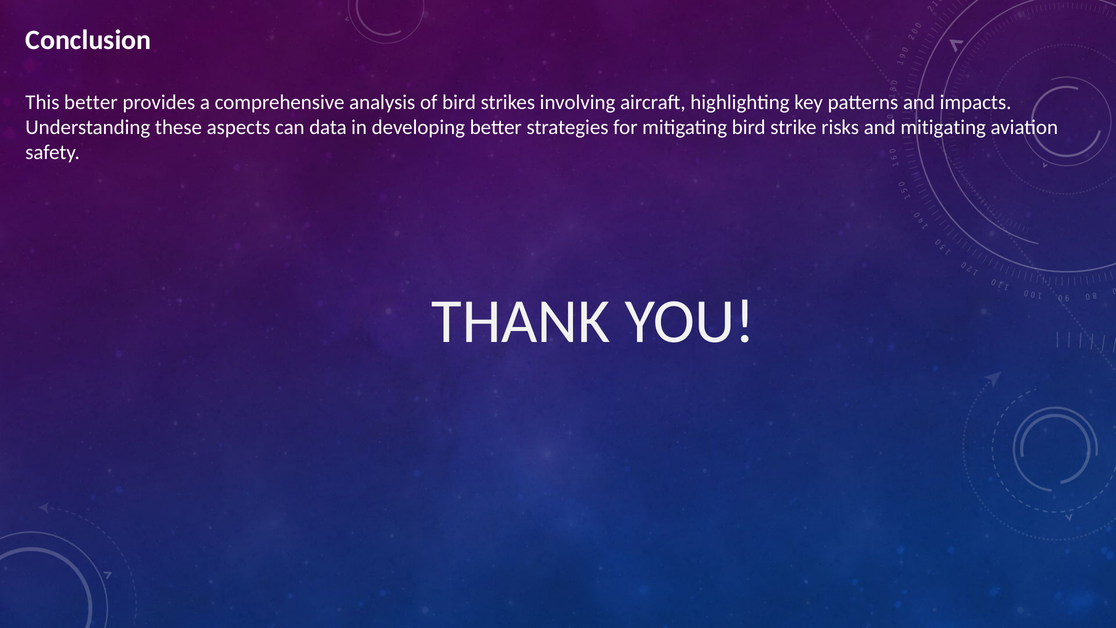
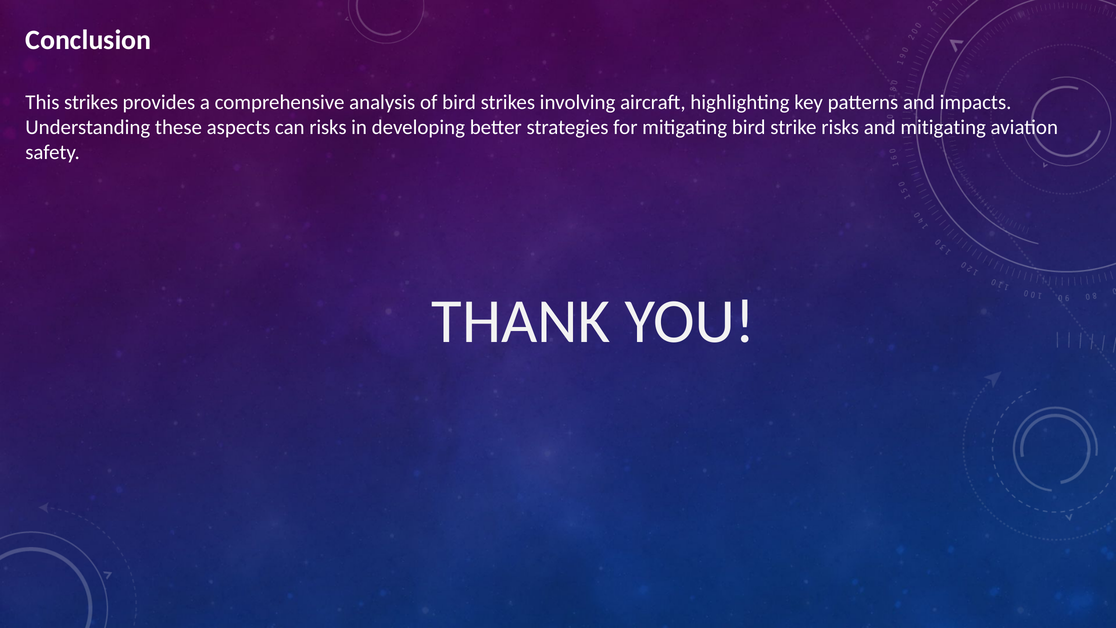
This better: better -> strikes
can data: data -> risks
